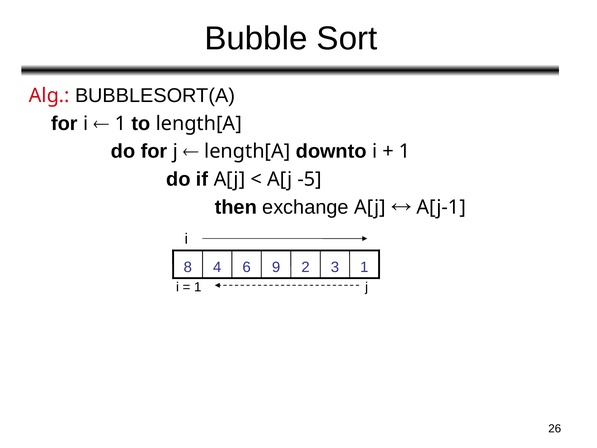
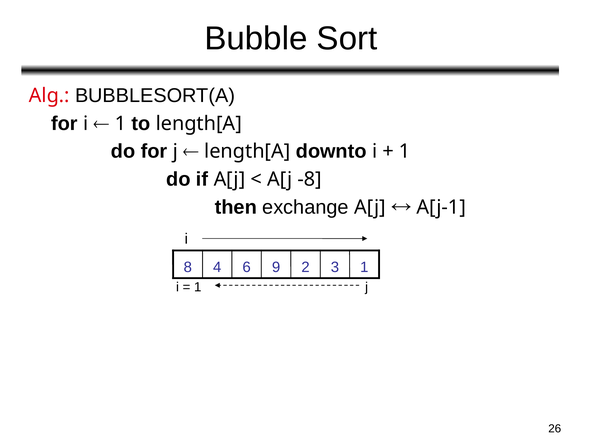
-5: -5 -> -8
